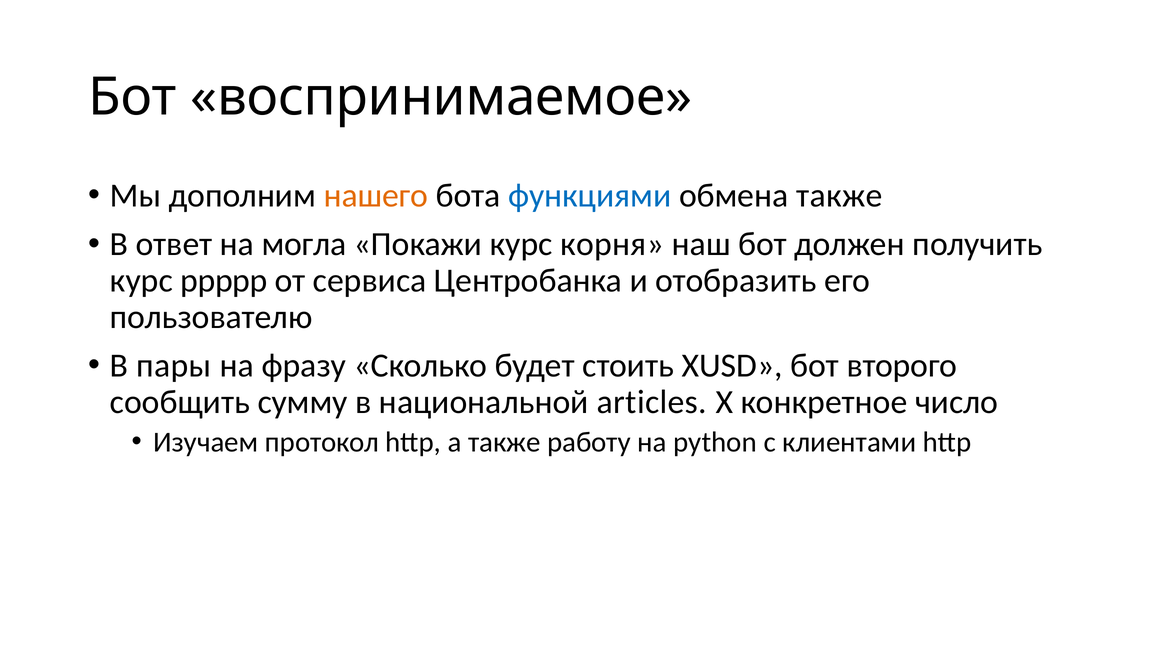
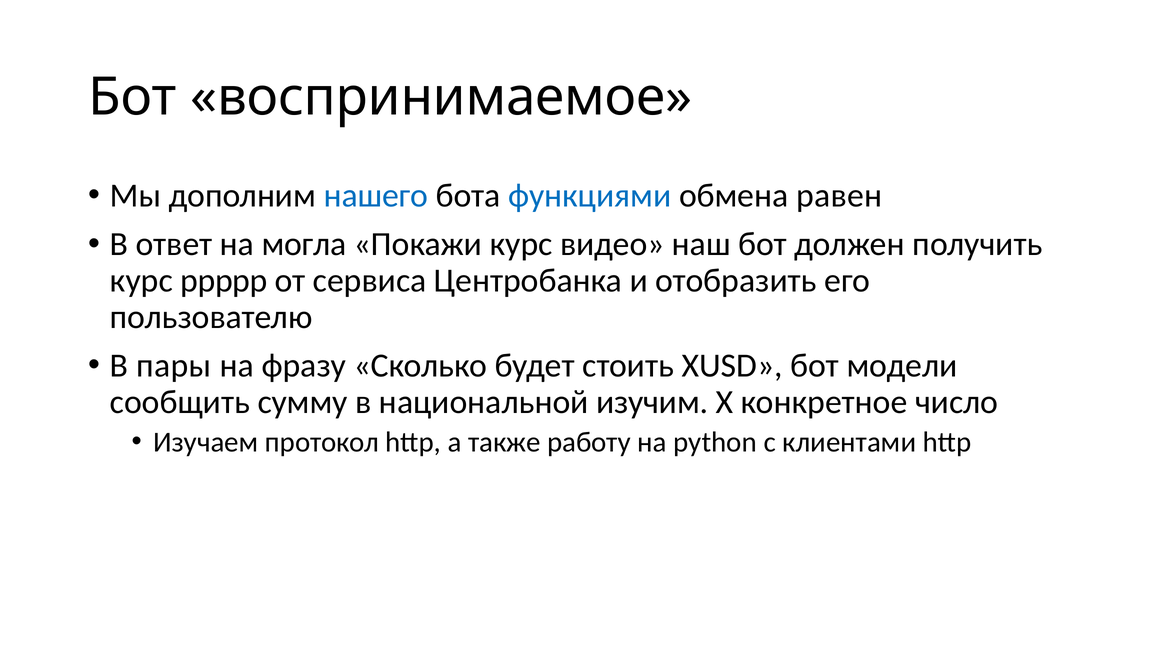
нашего colour: orange -> blue
обмена также: также -> равен
корня: корня -> видео
второго: второго -> модели
articles: articles -> изучим
